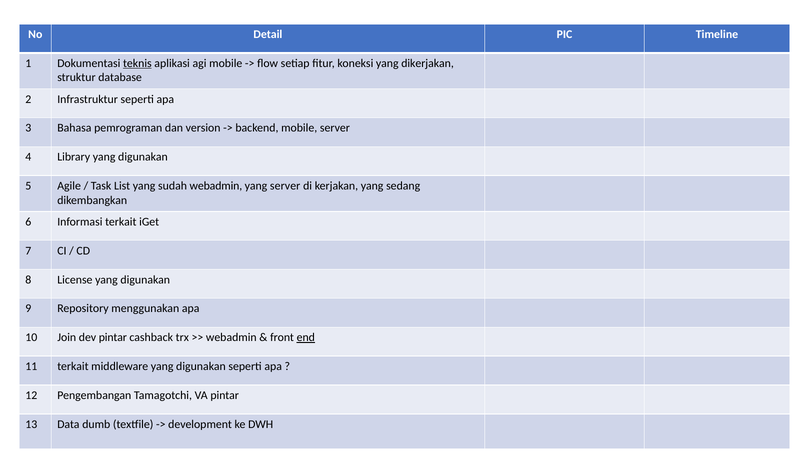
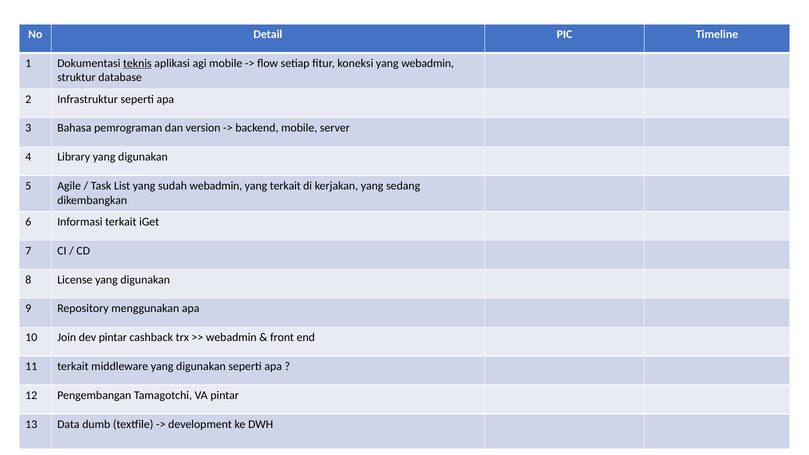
yang dikerjakan: dikerjakan -> webadmin
yang server: server -> terkait
end underline: present -> none
